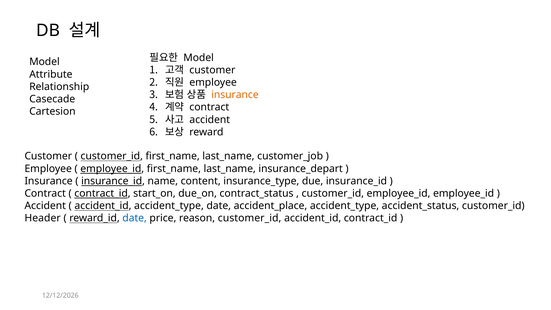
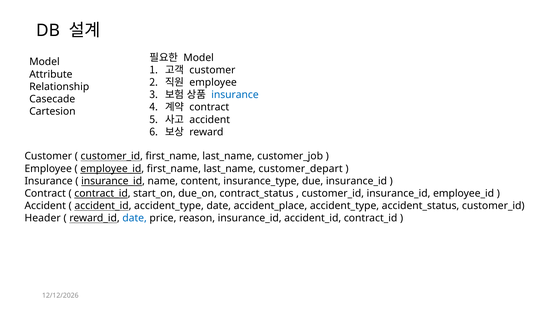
insurance at (235, 95) colour: orange -> blue
insurance_depart: insurance_depart -> customer_depart
customer_id employee_id: employee_id -> insurance_id
reason customer_id: customer_id -> insurance_id
